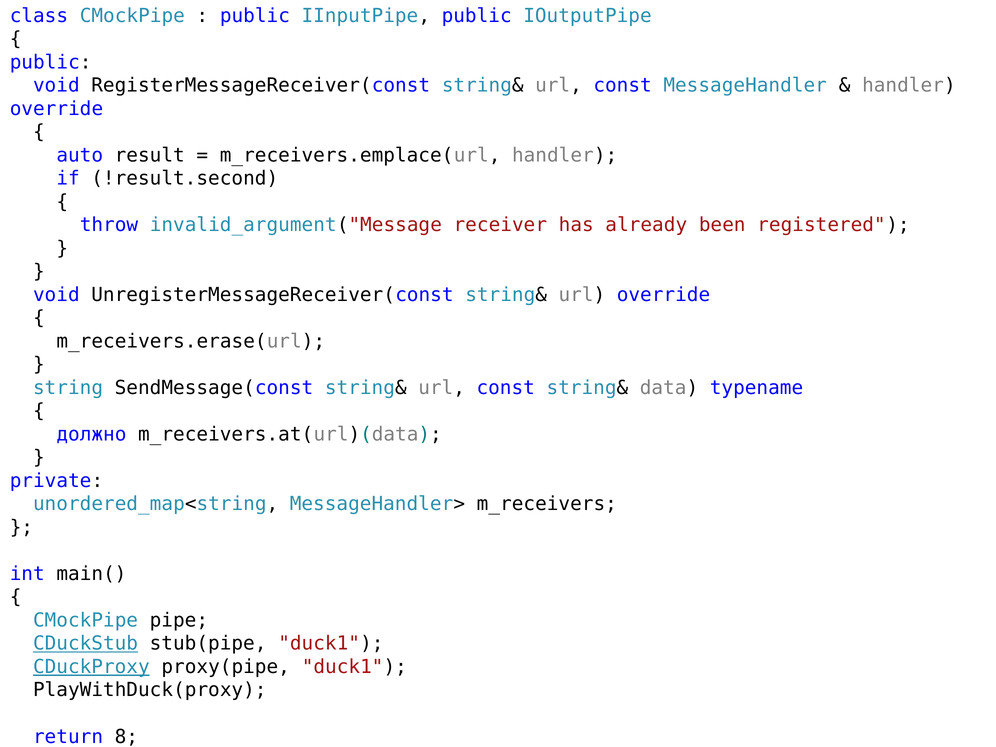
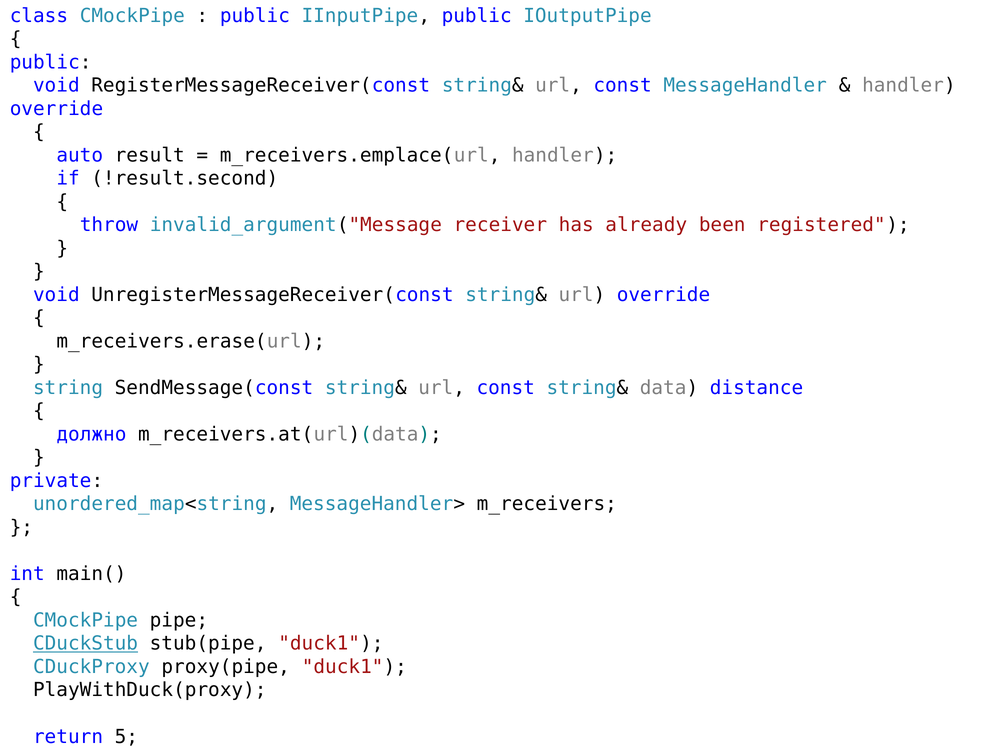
typename: typename -> distance
CDuckProxy underline: present -> none
8: 8 -> 5
